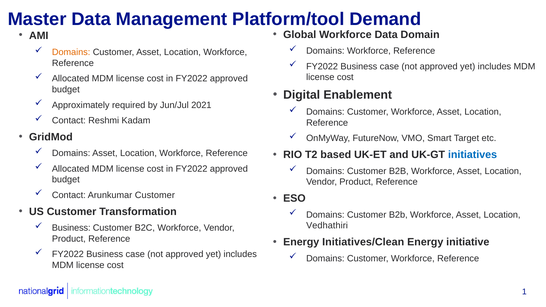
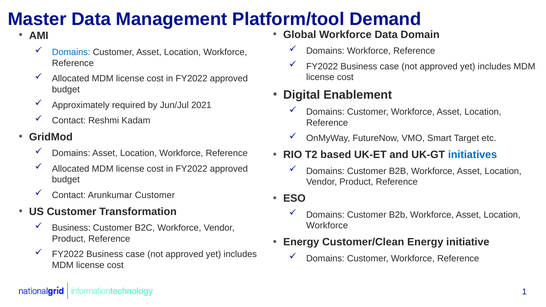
Domains at (71, 52) colour: orange -> blue
Vedhathiri at (327, 226): Vedhathiri -> Workforce
Initiatives/Clean: Initiatives/Clean -> Customer/Clean
